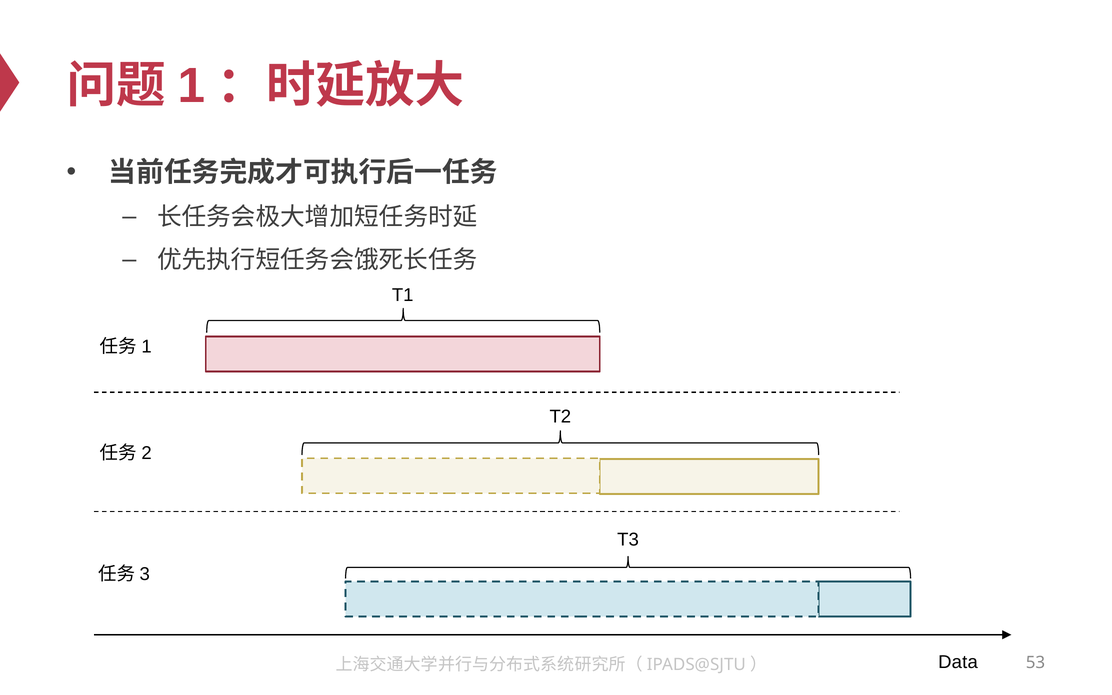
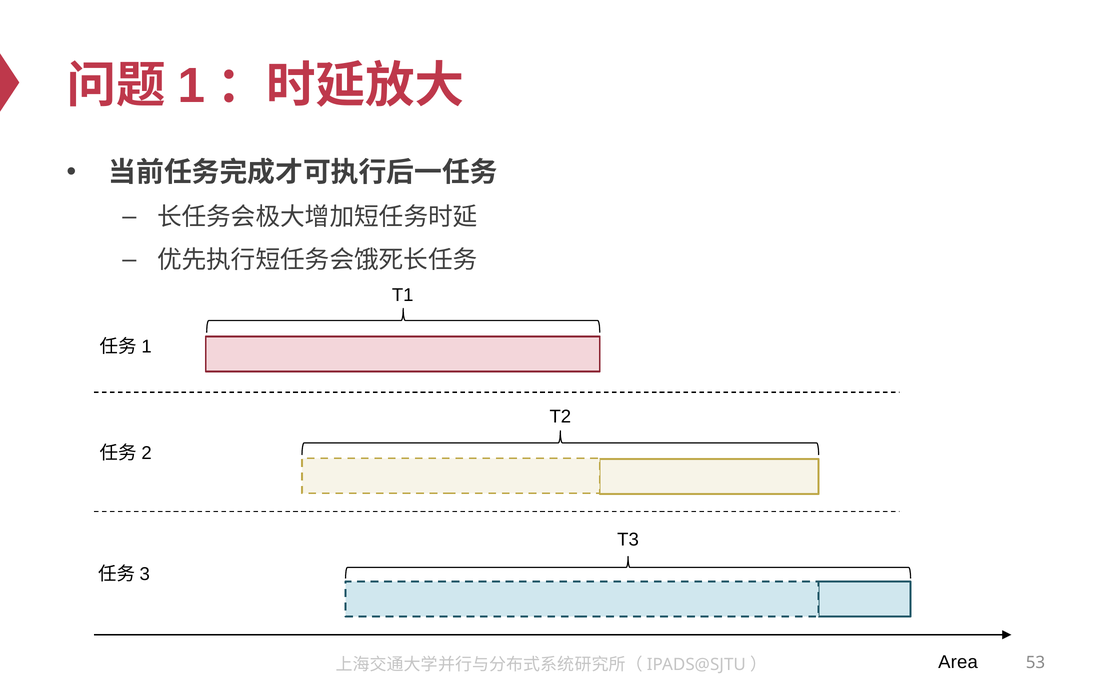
Data: Data -> Area
